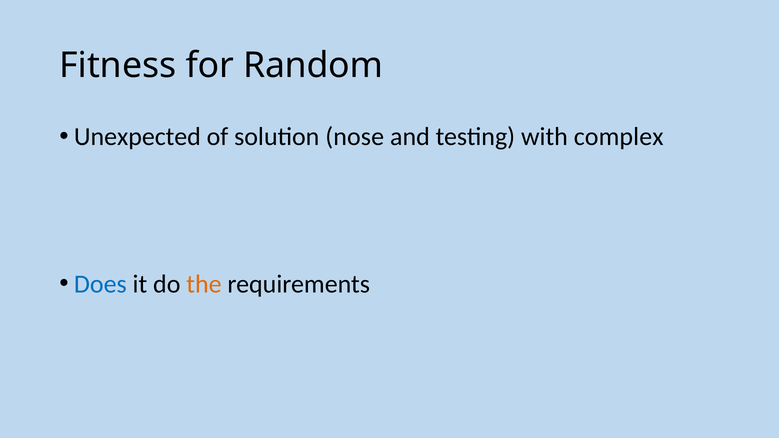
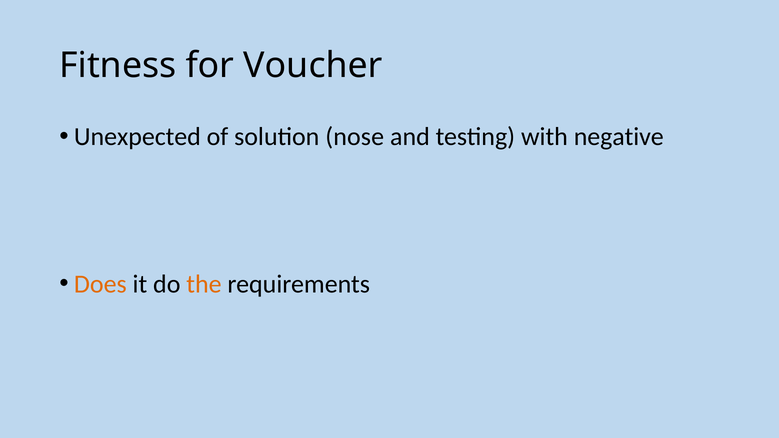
Random: Random -> Voucher
complex: complex -> negative
Does colour: blue -> orange
